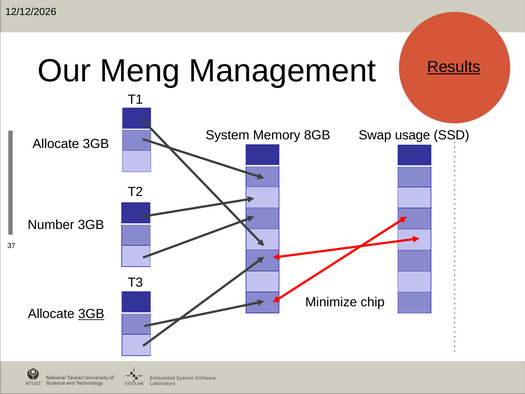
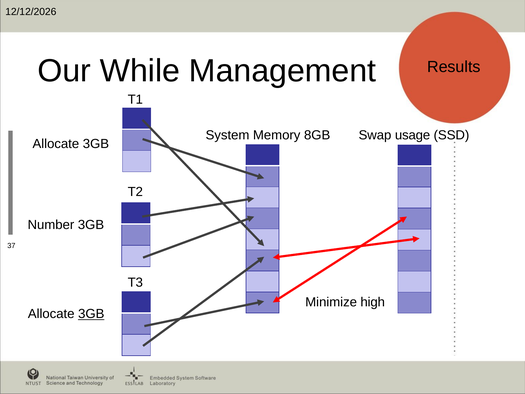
Meng: Meng -> While
Results underline: present -> none
chip: chip -> high
